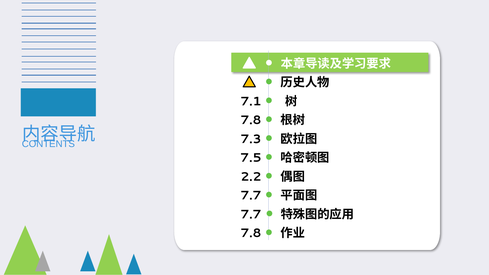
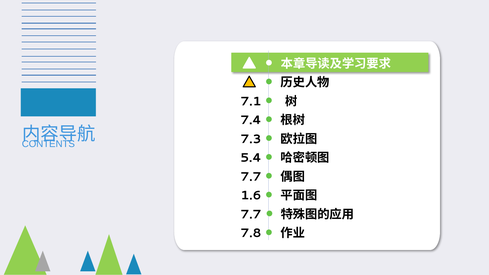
7.8 at (251, 120): 7.8 -> 7.4
7.5: 7.5 -> 5.4
2.2 at (251, 177): 2.2 -> 7.7
7.7 at (251, 196): 7.7 -> 1.6
